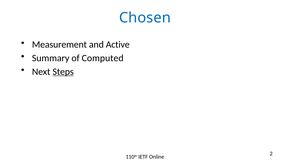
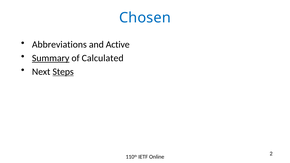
Measurement: Measurement -> Abbreviations
Summary underline: none -> present
Computed: Computed -> Calculated
